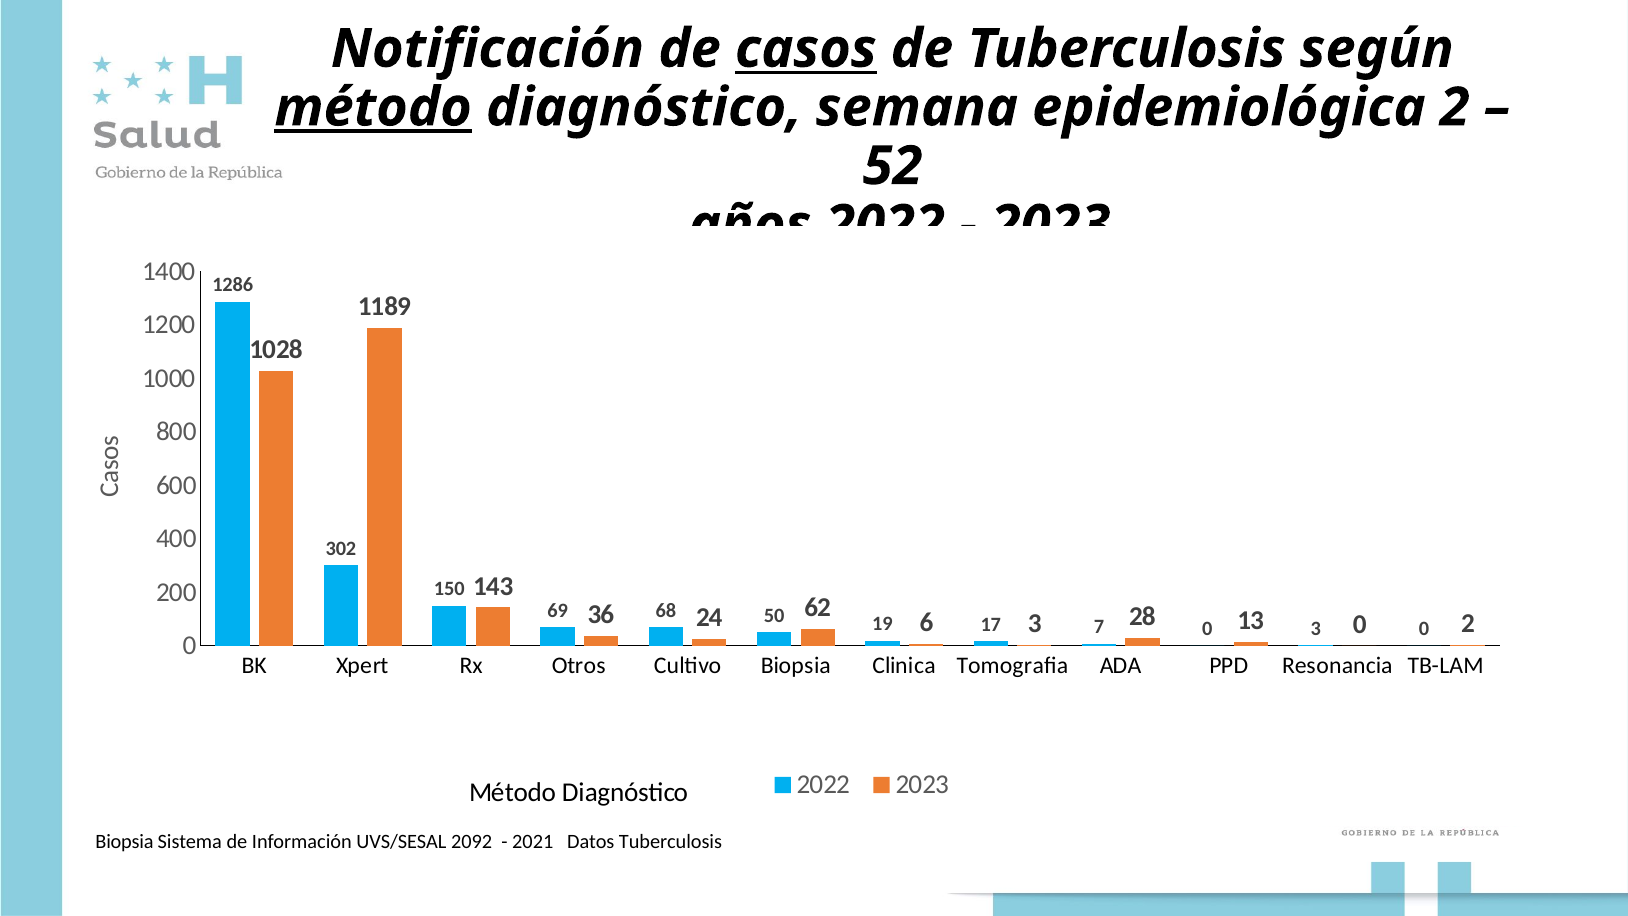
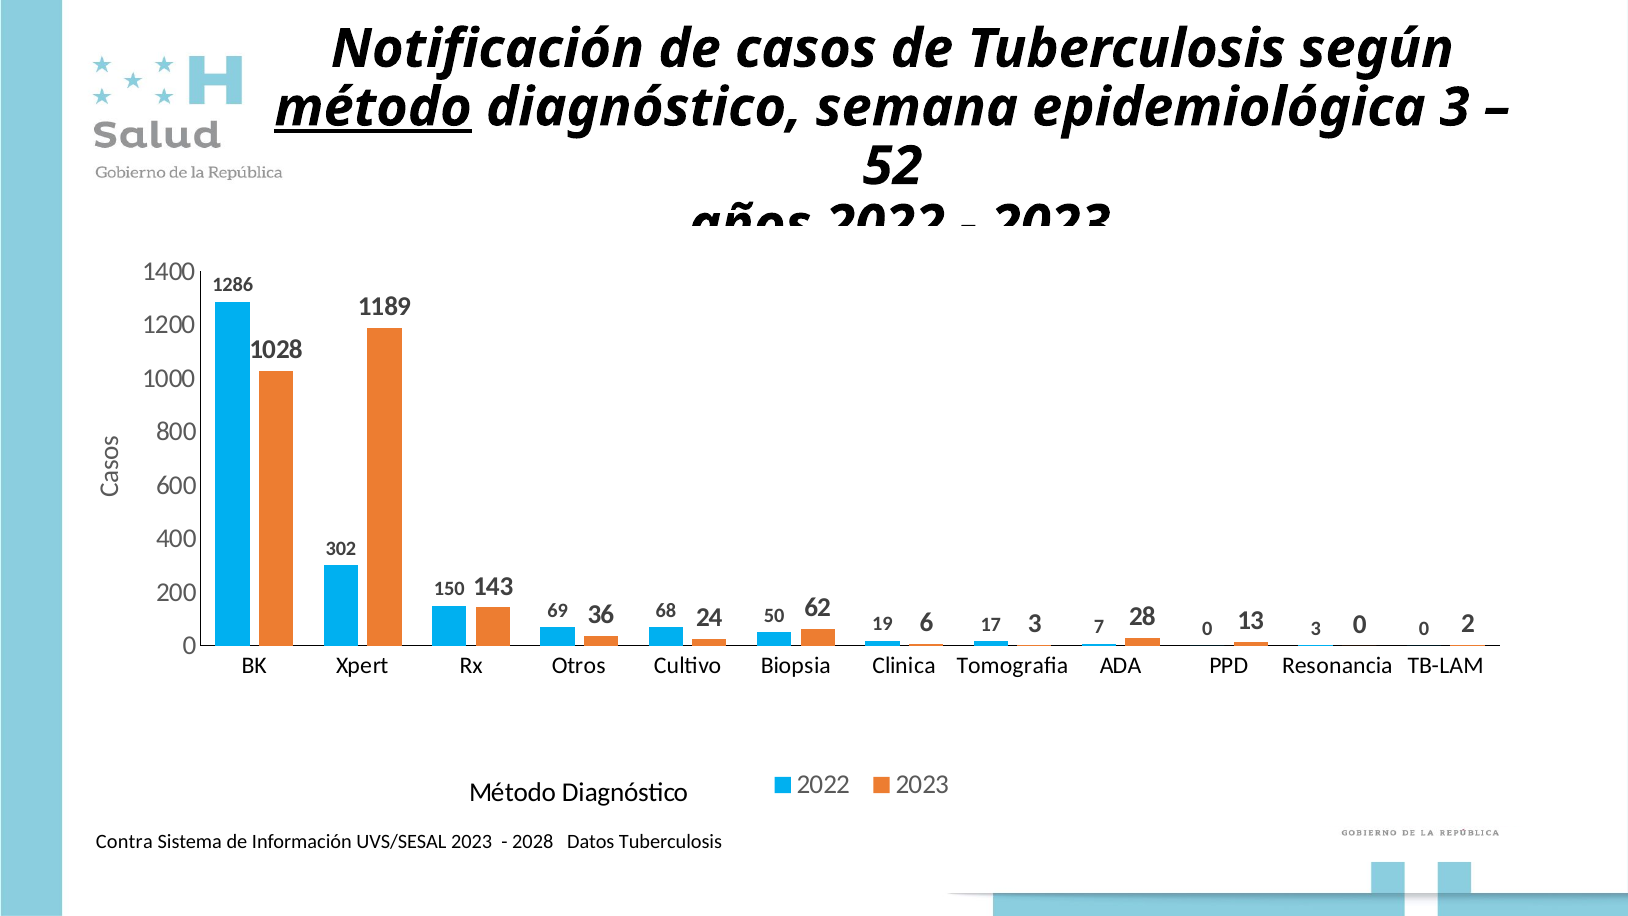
casos underline: present -> none
epidemiológica 2: 2 -> 3
Biopsia at (125, 842): Biopsia -> Contra
UVS/SESAL 2092: 2092 -> 2023
2021: 2021 -> 2028
